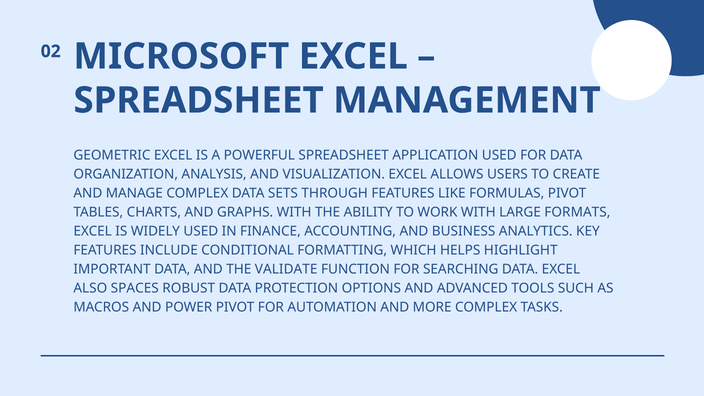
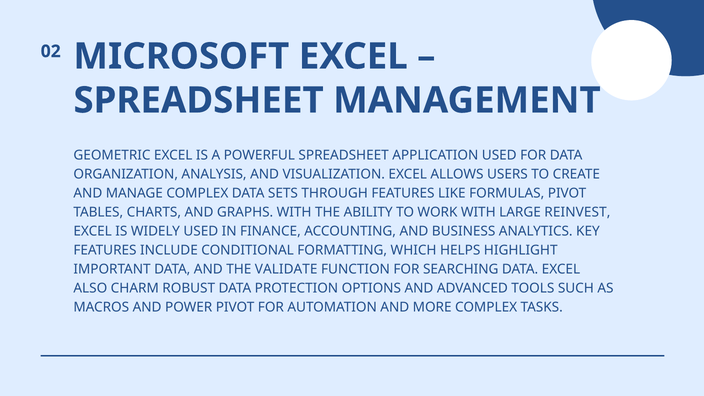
FORMATS: FORMATS -> REINVEST
SPACES: SPACES -> CHARM
